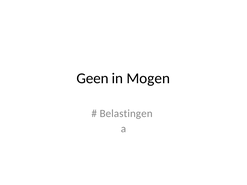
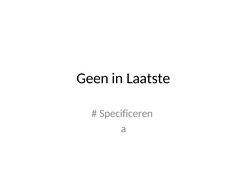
Mogen: Mogen -> Laatste
Belastingen: Belastingen -> Specificeren
